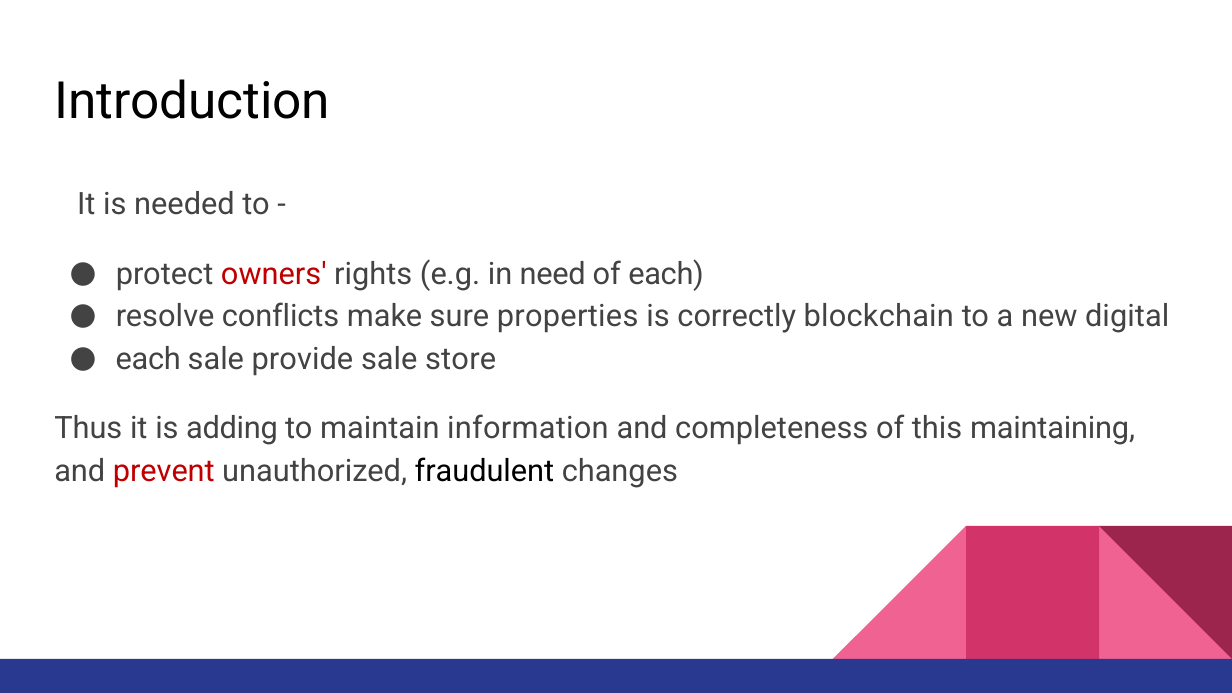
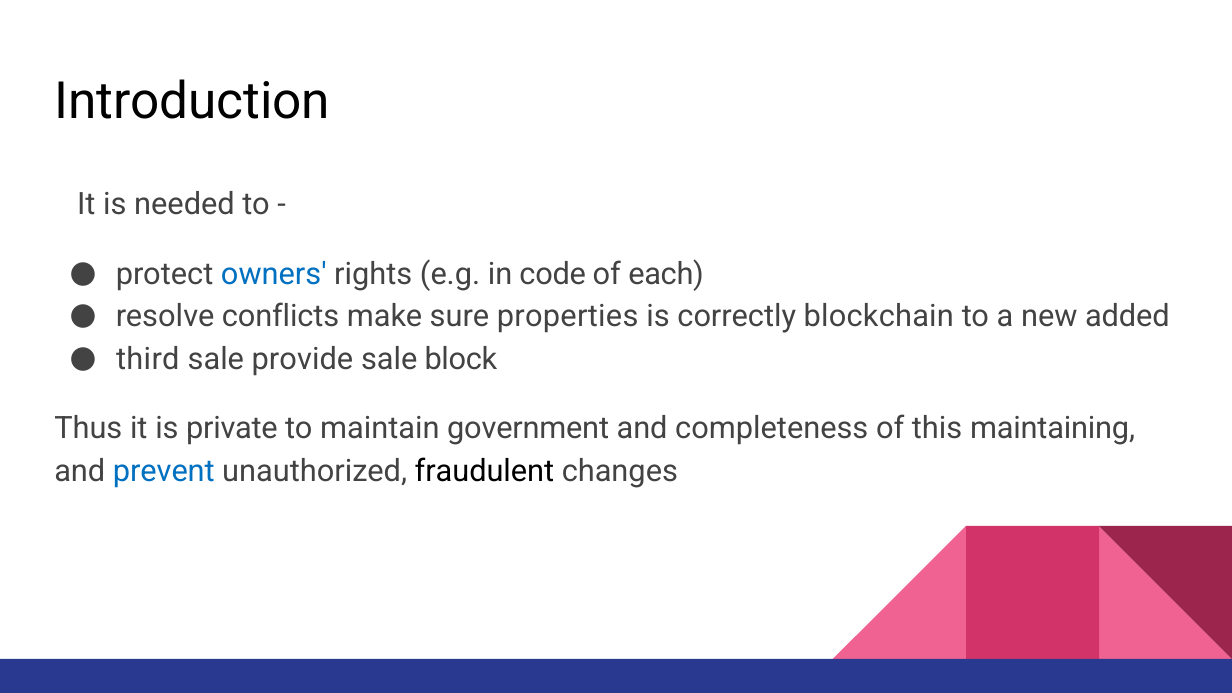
owners colour: red -> blue
need: need -> code
digital: digital -> added
each at (148, 359): each -> third
store: store -> block
adding: adding -> private
information: information -> government
prevent colour: red -> blue
